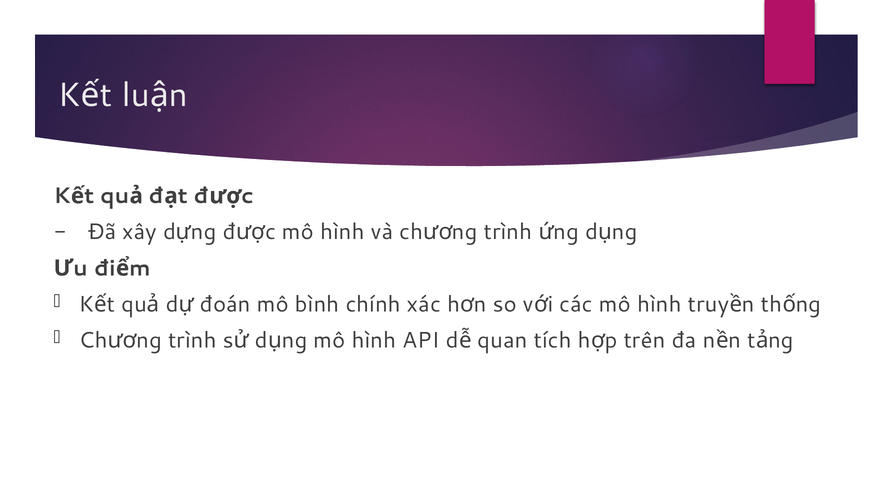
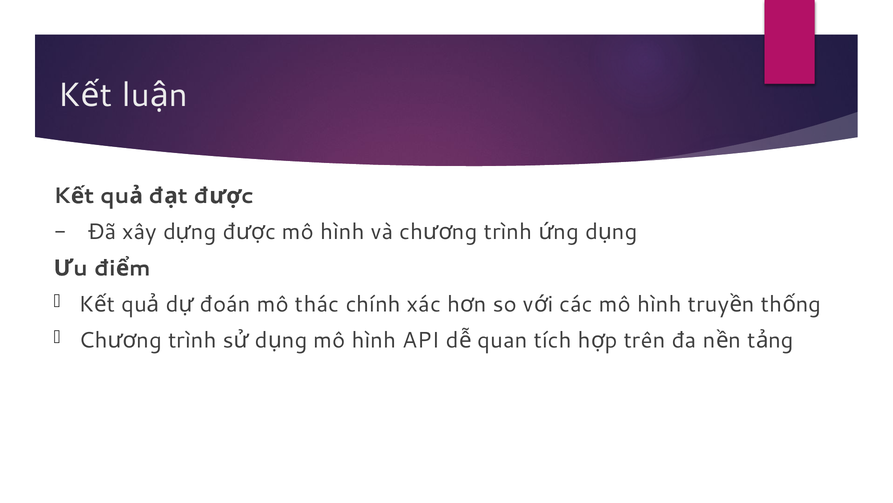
bình: bình -> thác
